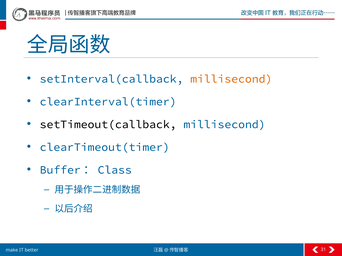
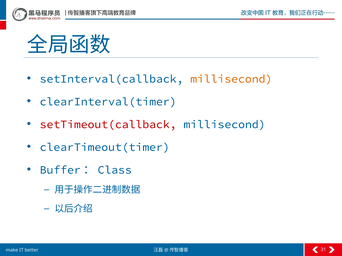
setTimeout(callback colour: black -> red
